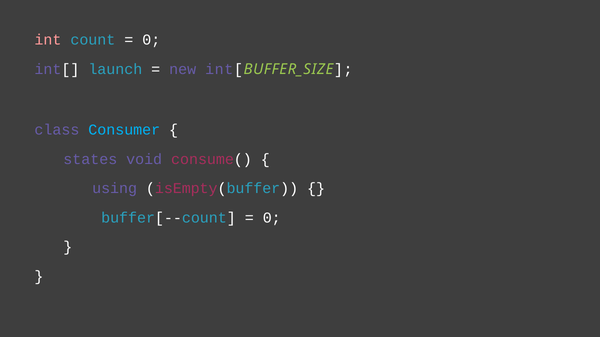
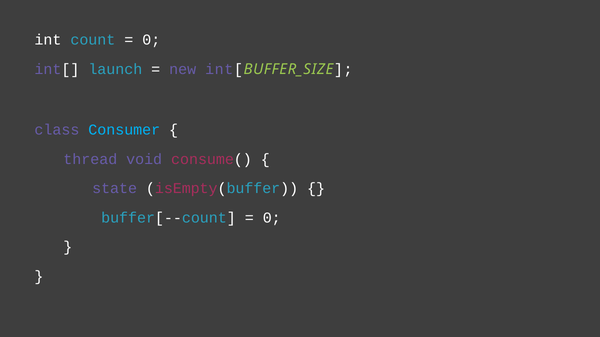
int colour: pink -> white
states: states -> thread
using: using -> state
